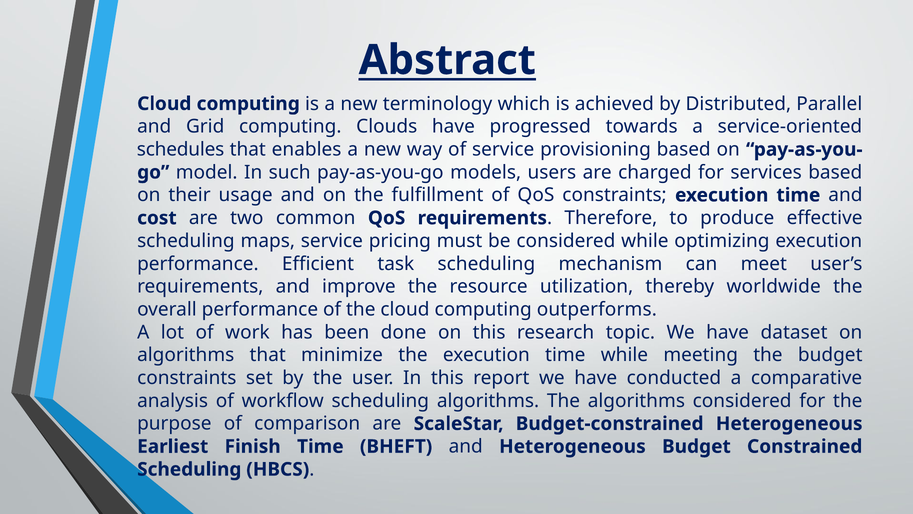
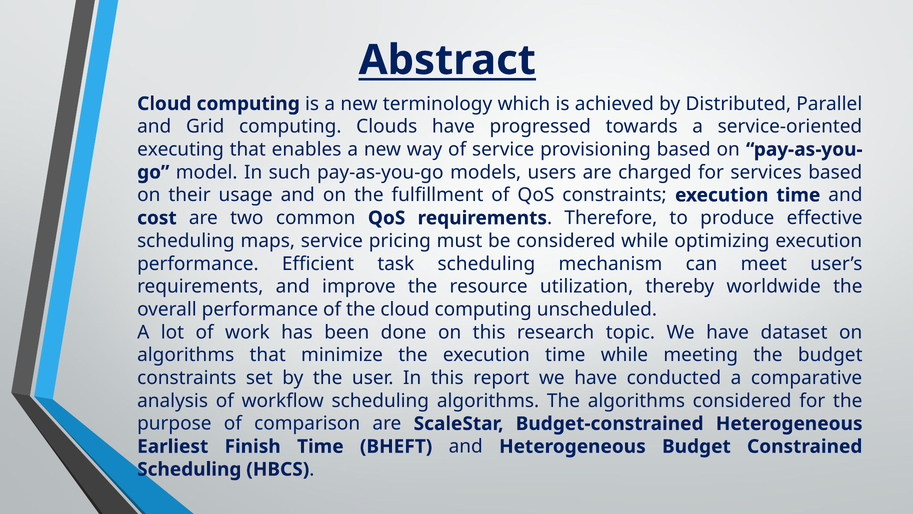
schedules: schedules -> executing
outperforms: outperforms -> unscheduled
